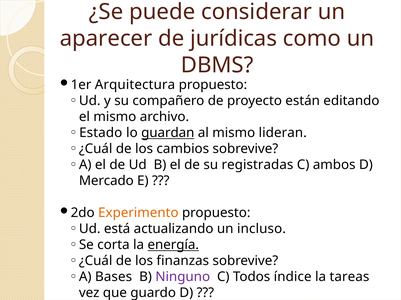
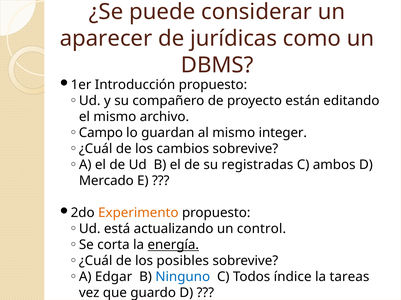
Arquitectura: Arquitectura -> Introducción
Estado: Estado -> Campo
guardan underline: present -> none
lideran: lideran -> integer
incluso: incluso -> control
finanzas: finanzas -> posibles
Bases: Bases -> Edgar
Ninguno colour: purple -> blue
